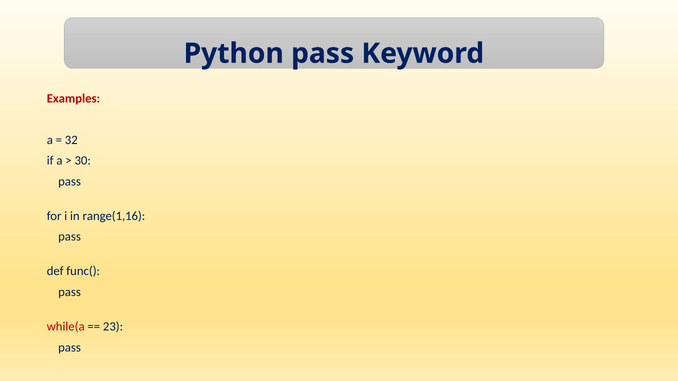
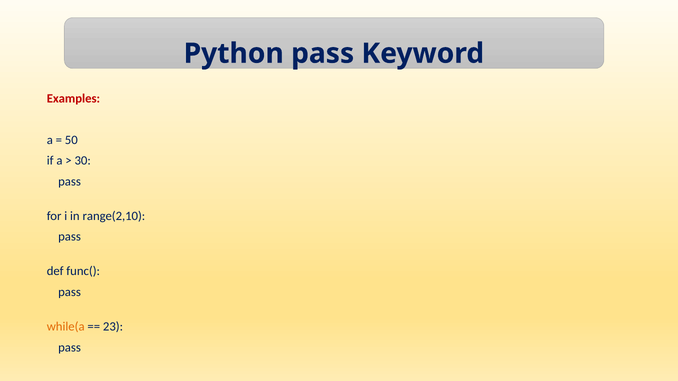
32: 32 -> 50
range(1,16: range(1,16 -> range(2,10
while(a colour: red -> orange
